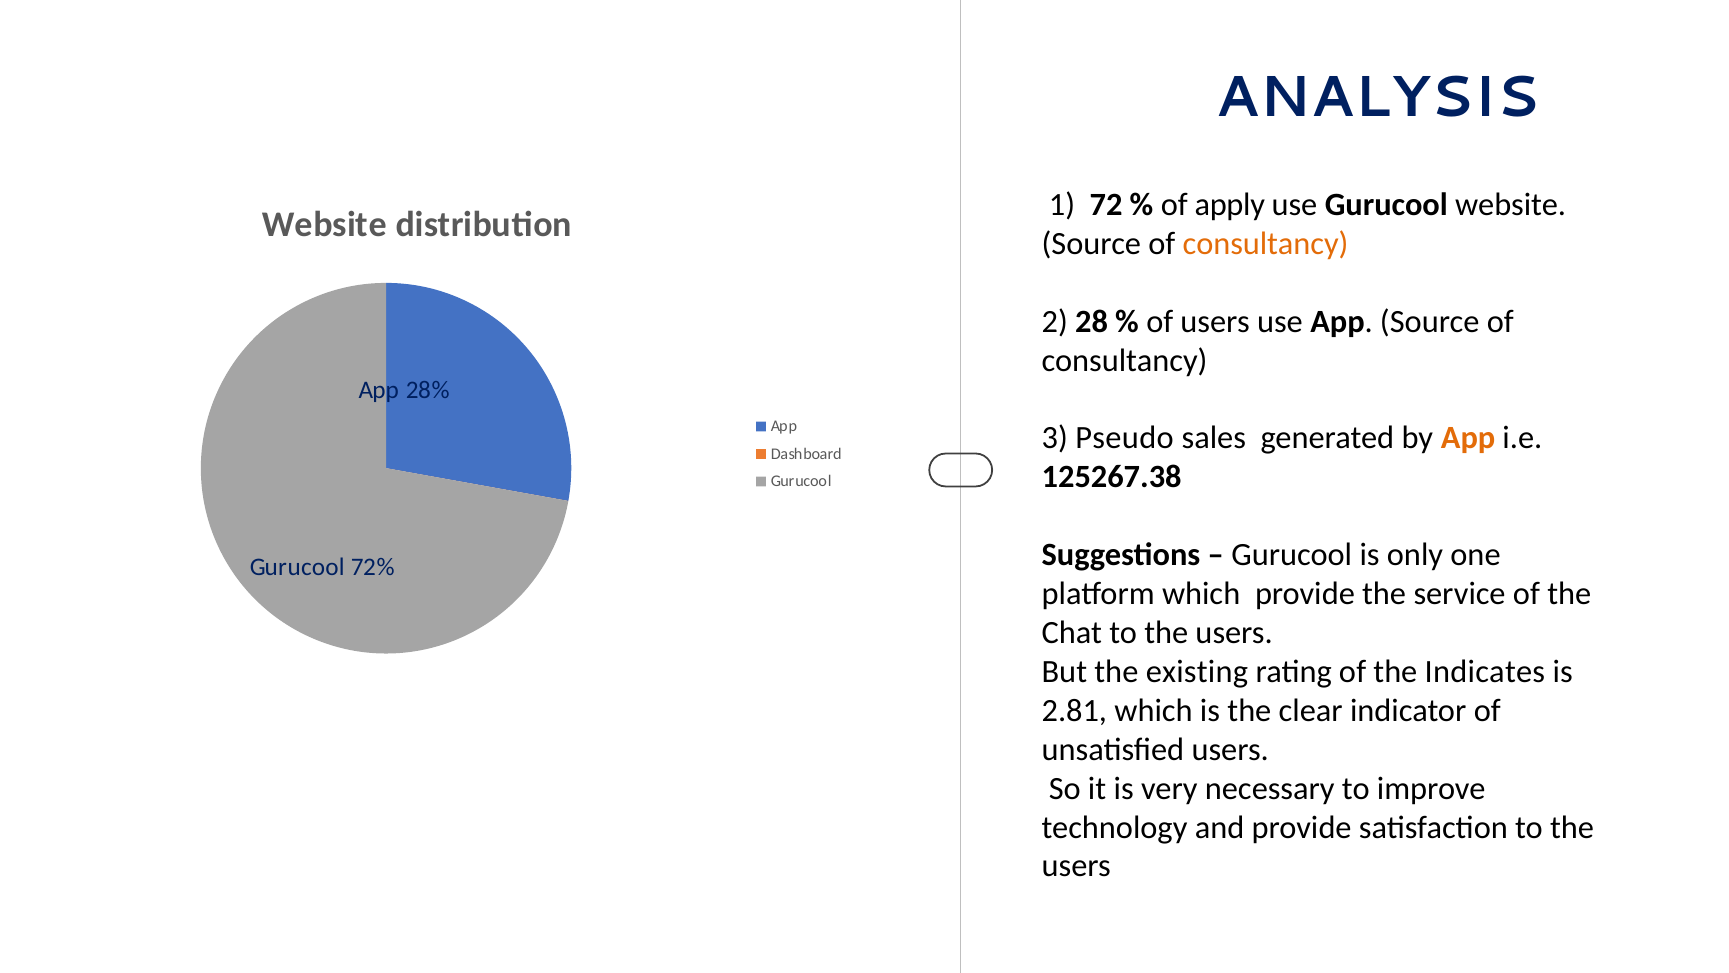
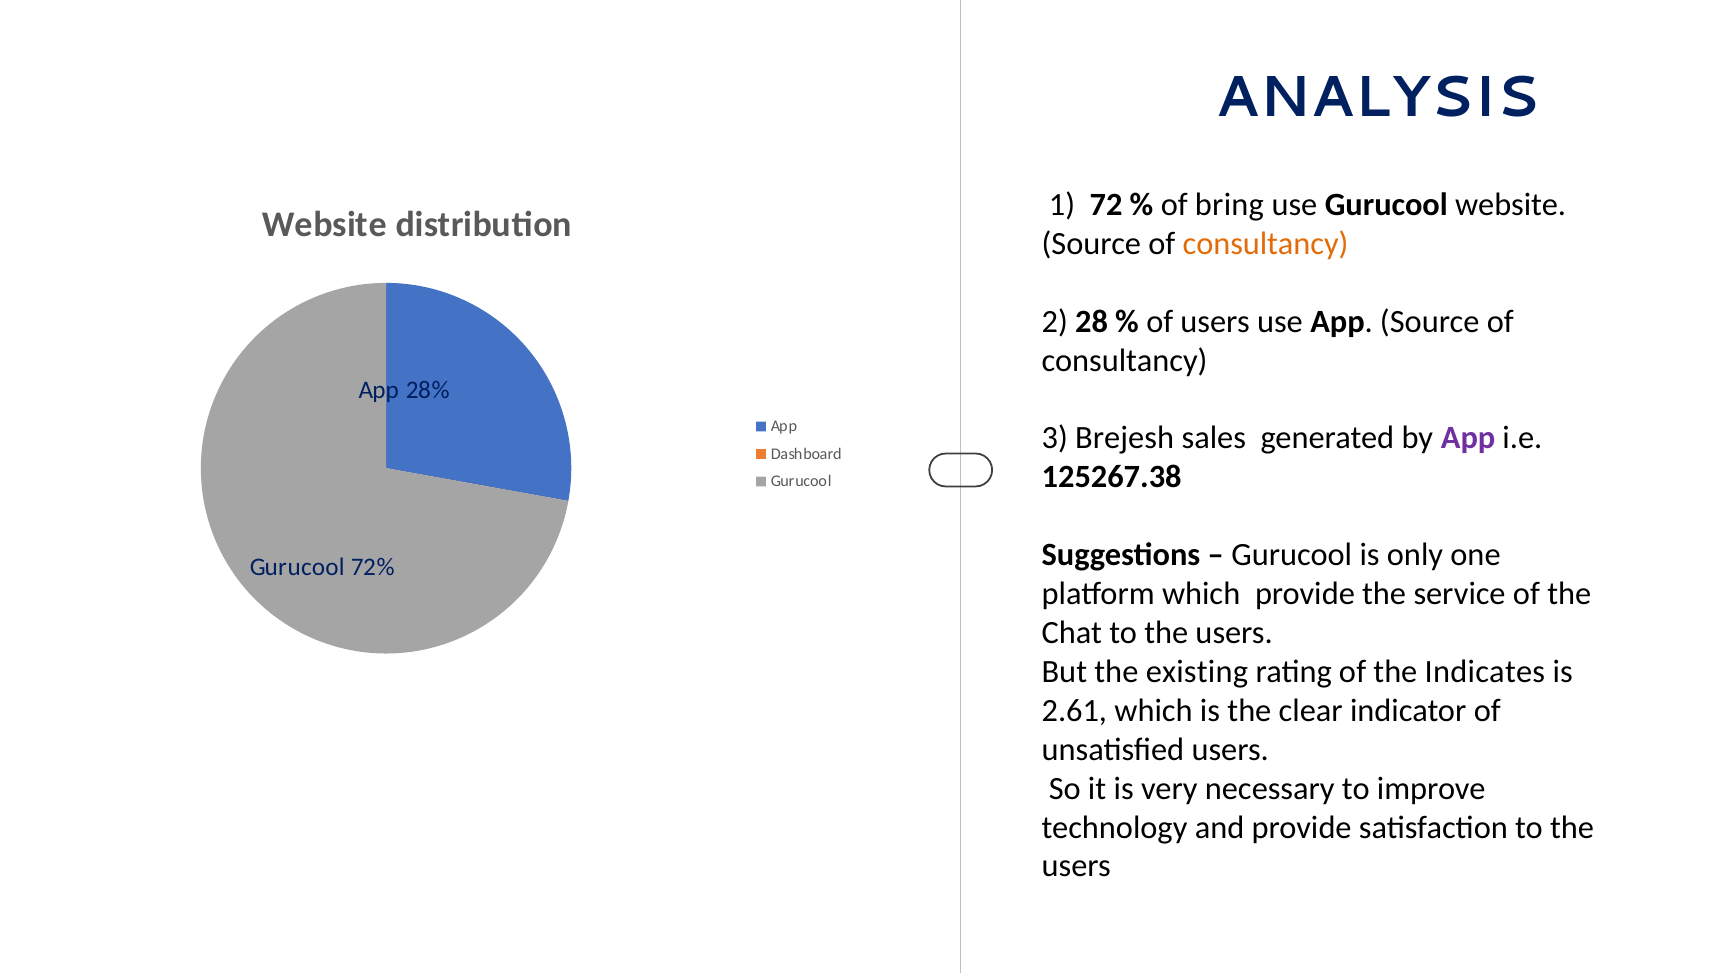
apply: apply -> bring
Pseudo: Pseudo -> Brejesh
App at (1468, 438) colour: orange -> purple
2.81: 2.81 -> 2.61
